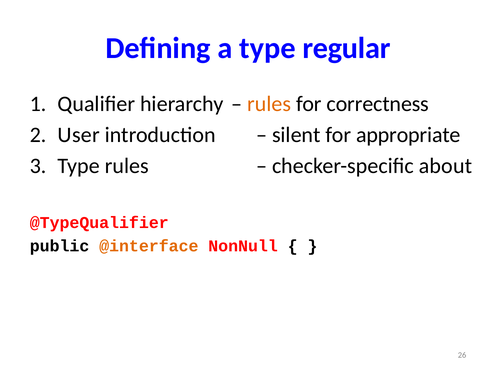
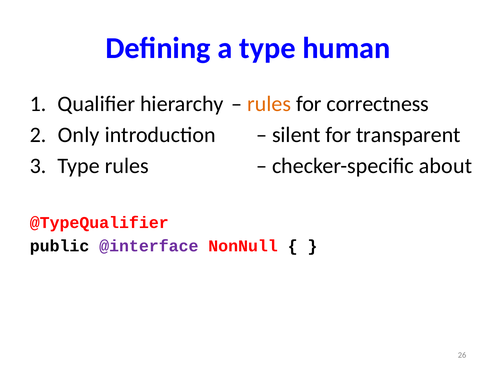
regular: regular -> human
User: User -> Only
appropriate: appropriate -> transparent
@interface colour: orange -> purple
